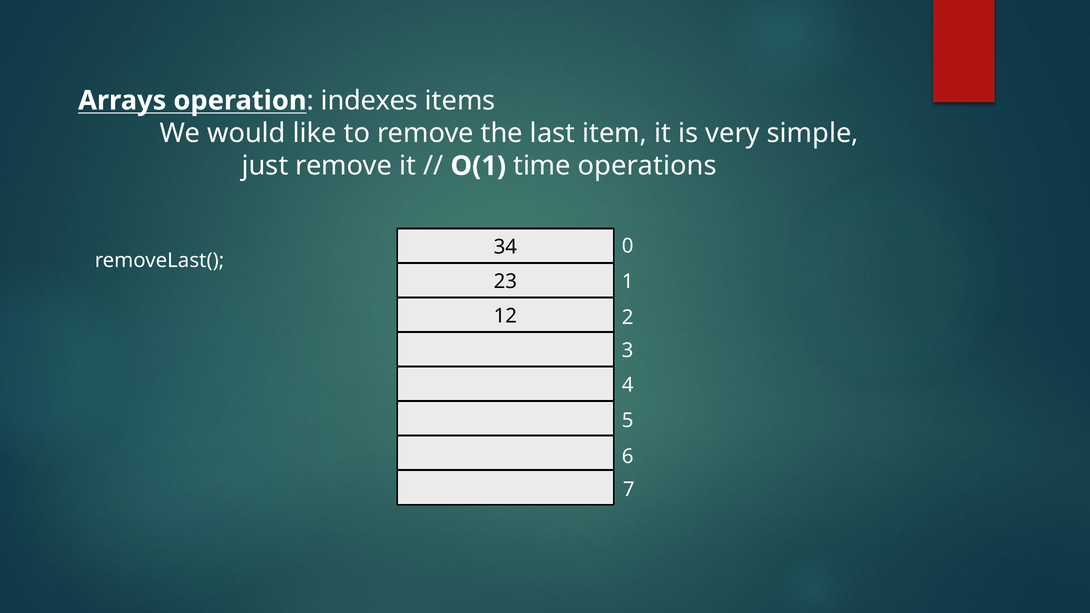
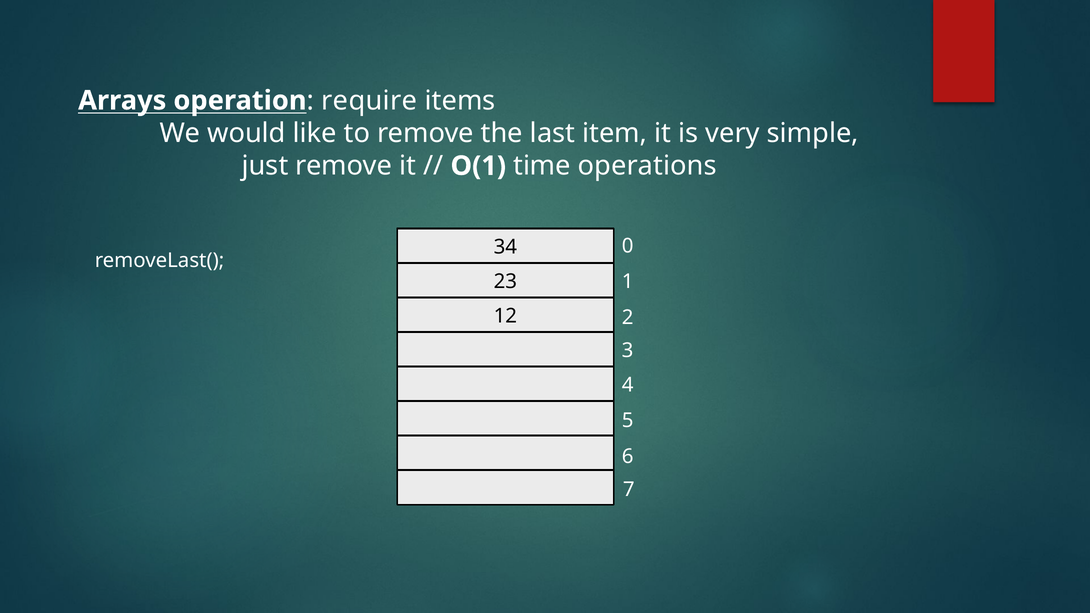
indexes: indexes -> require
